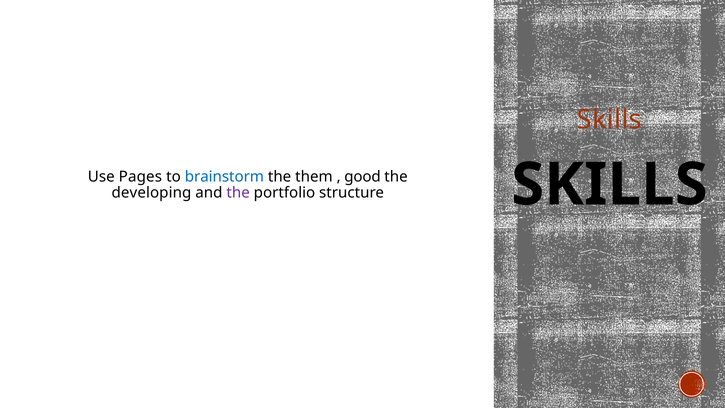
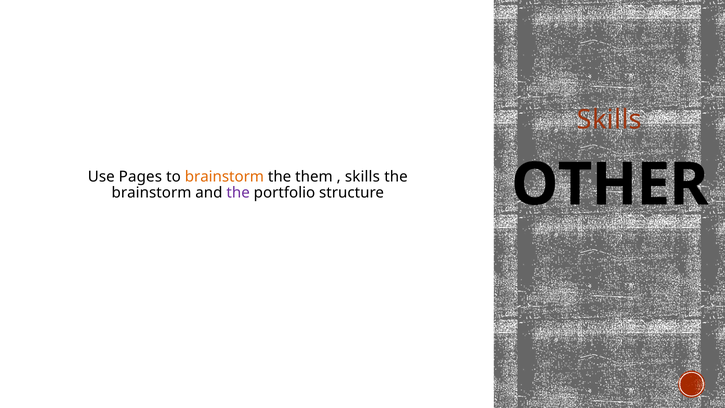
brainstorm at (224, 177) colour: blue -> orange
good at (363, 177): good -> skills
SKILLS at (609, 185): SKILLS -> OTHER
developing at (151, 193): developing -> brainstorm
